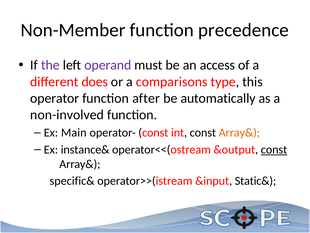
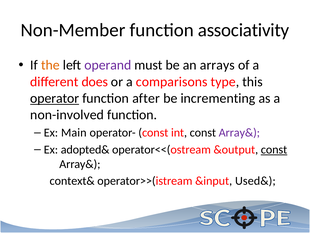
precedence: precedence -> associativity
the colour: purple -> orange
access: access -> arrays
operator underline: none -> present
automatically: automatically -> incrementing
Array& at (239, 132) colour: orange -> purple
instance&: instance& -> adopted&
specific&: specific& -> context&
Static&: Static& -> Used&
